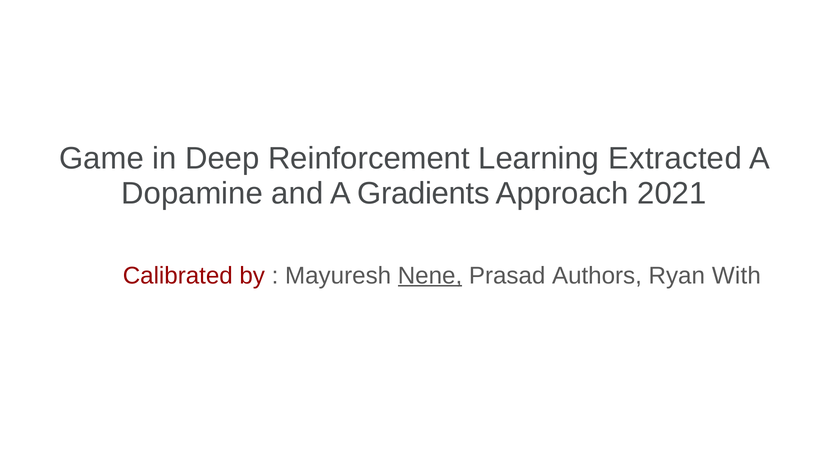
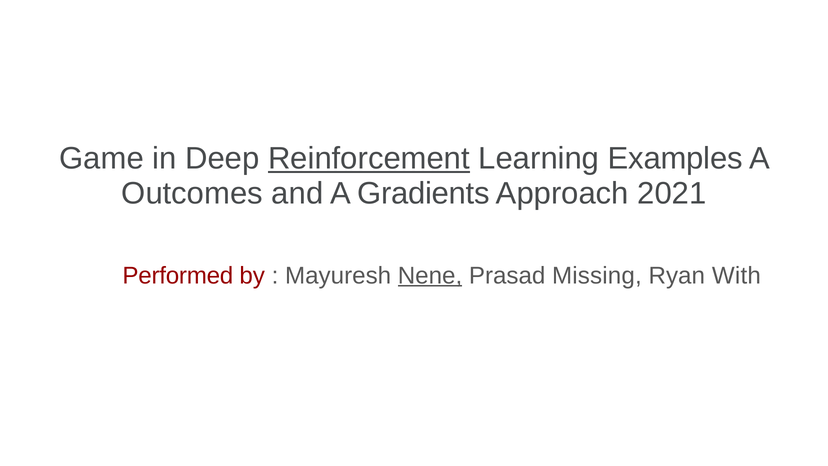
Reinforcement underline: none -> present
Extracted: Extracted -> Examples
Dopamine: Dopamine -> Outcomes
Calibrated: Calibrated -> Performed
Authors: Authors -> Missing
